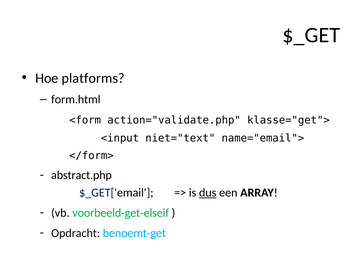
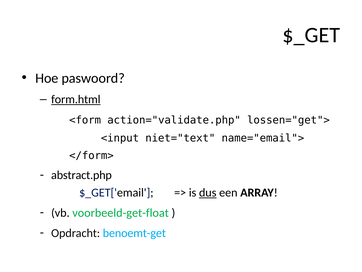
platforms: platforms -> paswoord
form.html underline: none -> present
klasse="get">: klasse="get"> -> lossen="get">
voorbeeld-get-elseif: voorbeeld-get-elseif -> voorbeeld-get-float
